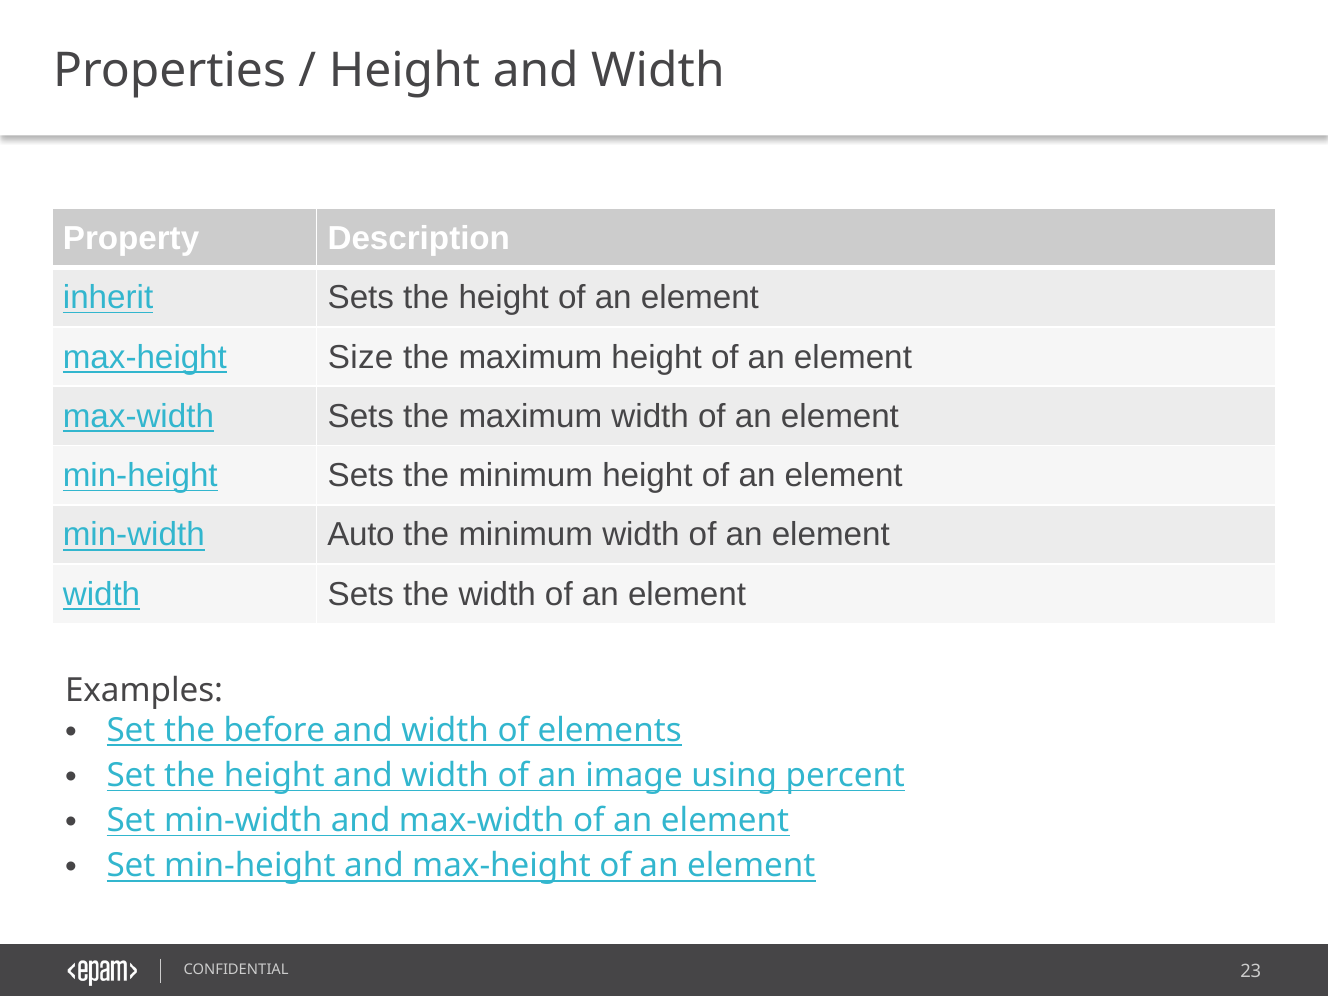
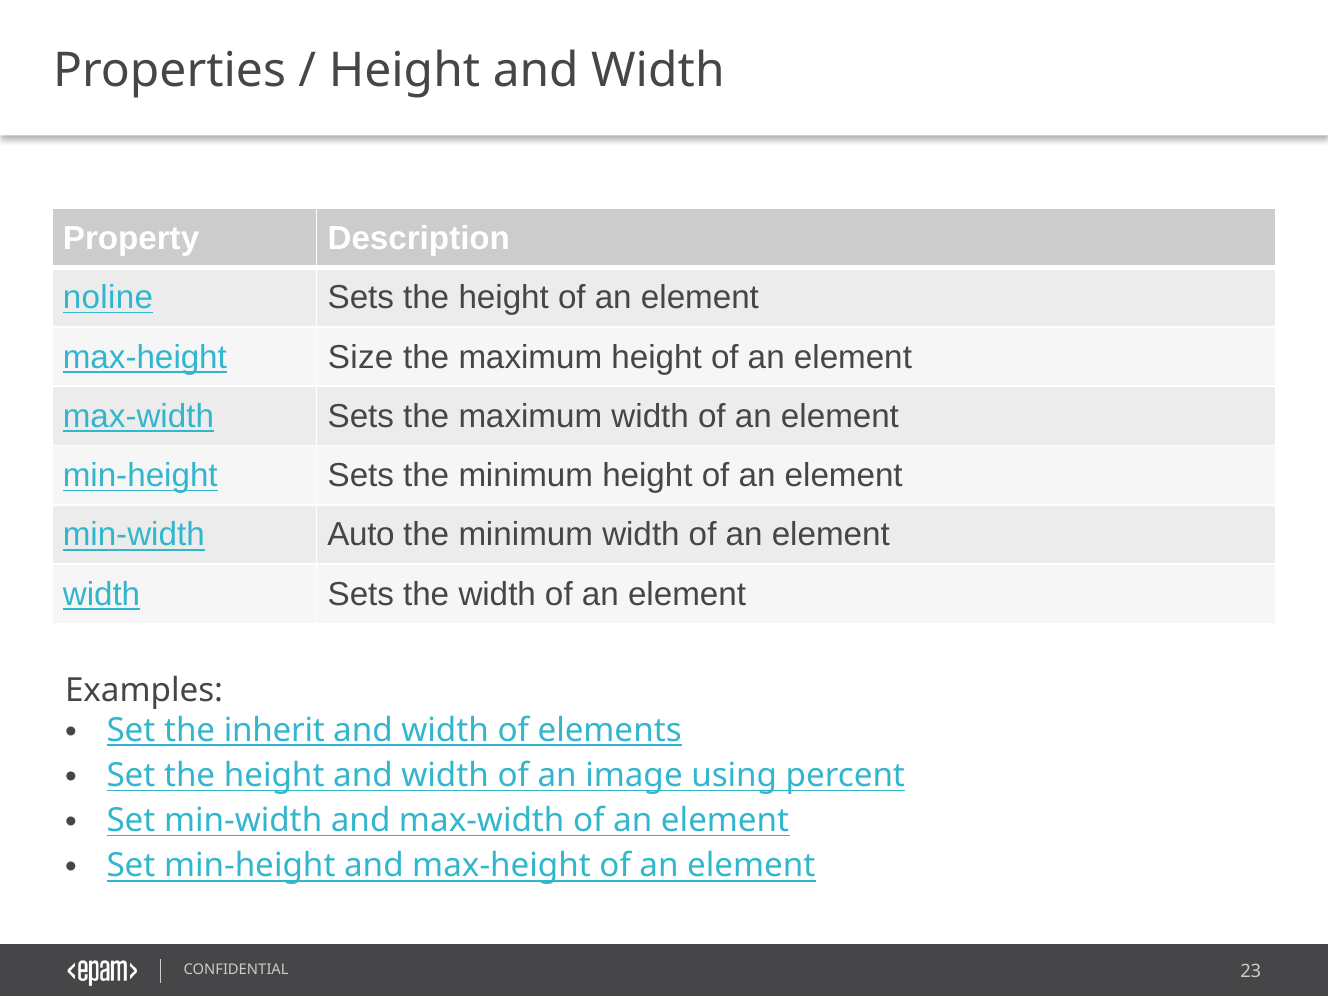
inherit: inherit -> noline
before: before -> inherit
